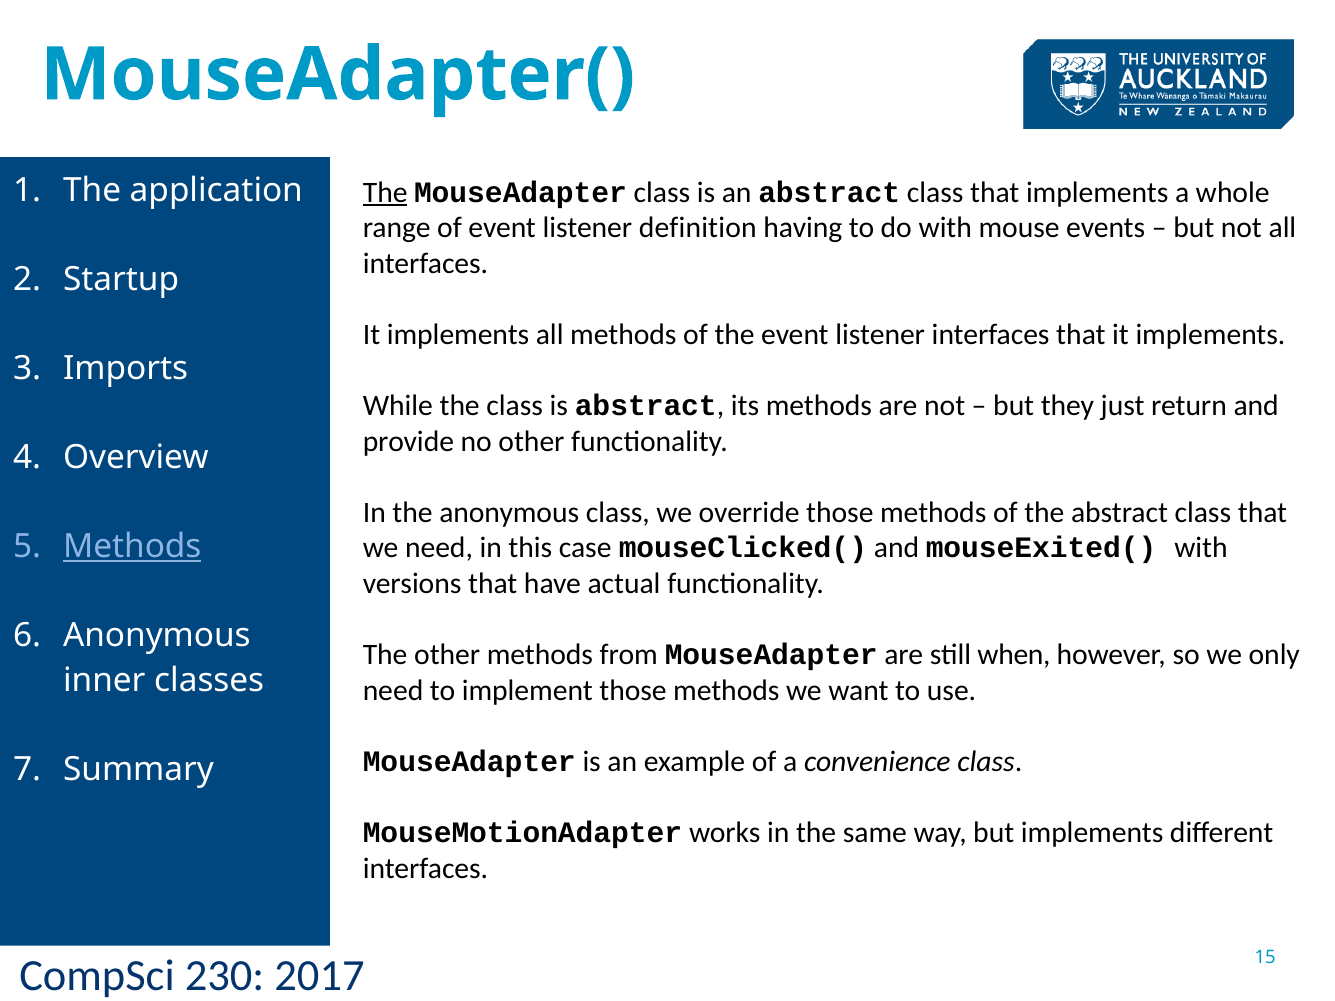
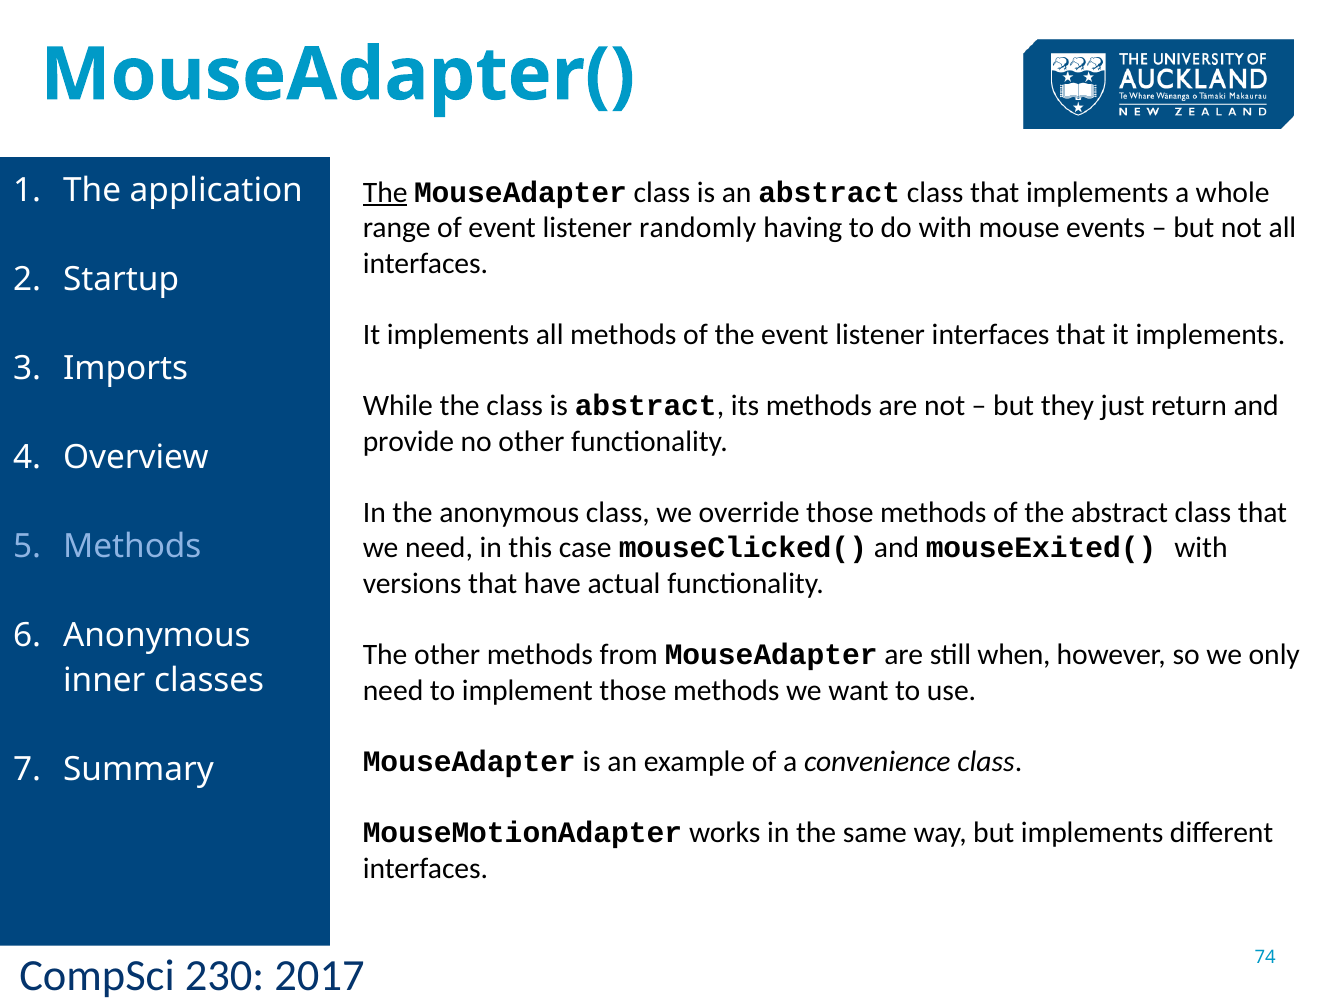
definition: definition -> randomly
Methods at (132, 547) underline: present -> none
15: 15 -> 74
